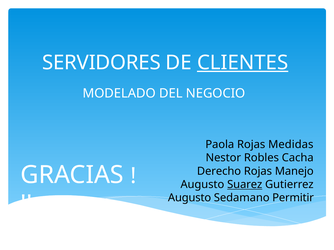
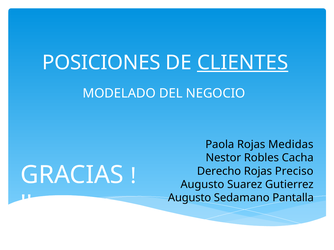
SERVIDORES: SERVIDORES -> POSICIONES
Manejo: Manejo -> Preciso
Suarez underline: present -> none
Permitir: Permitir -> Pantalla
